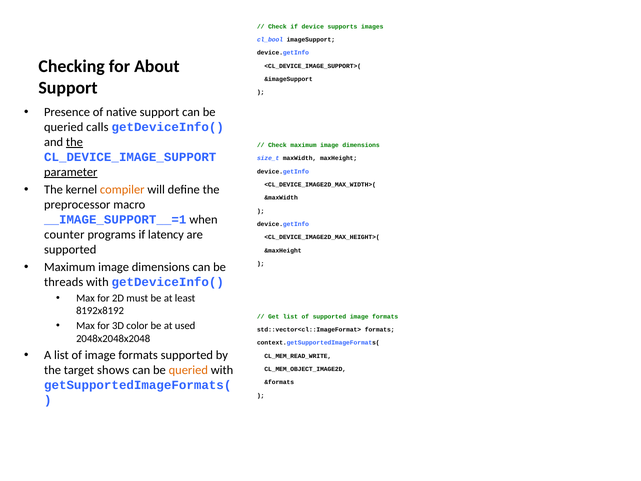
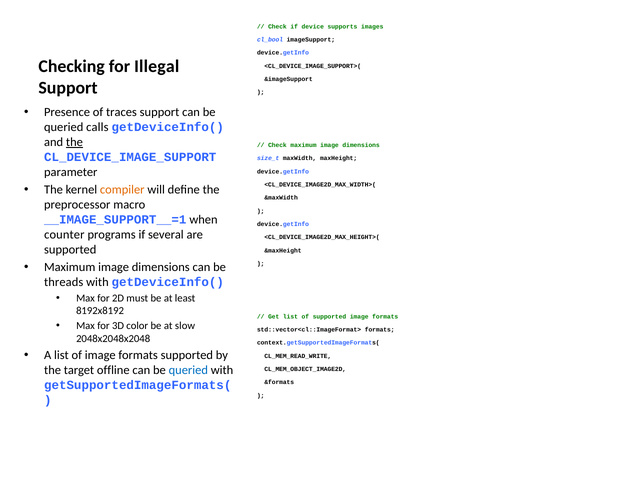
About: About -> Illegal
native: native -> traces
parameter underline: present -> none
latency: latency -> several
used: used -> slow
shows: shows -> offline
queried at (188, 370) colour: orange -> blue
